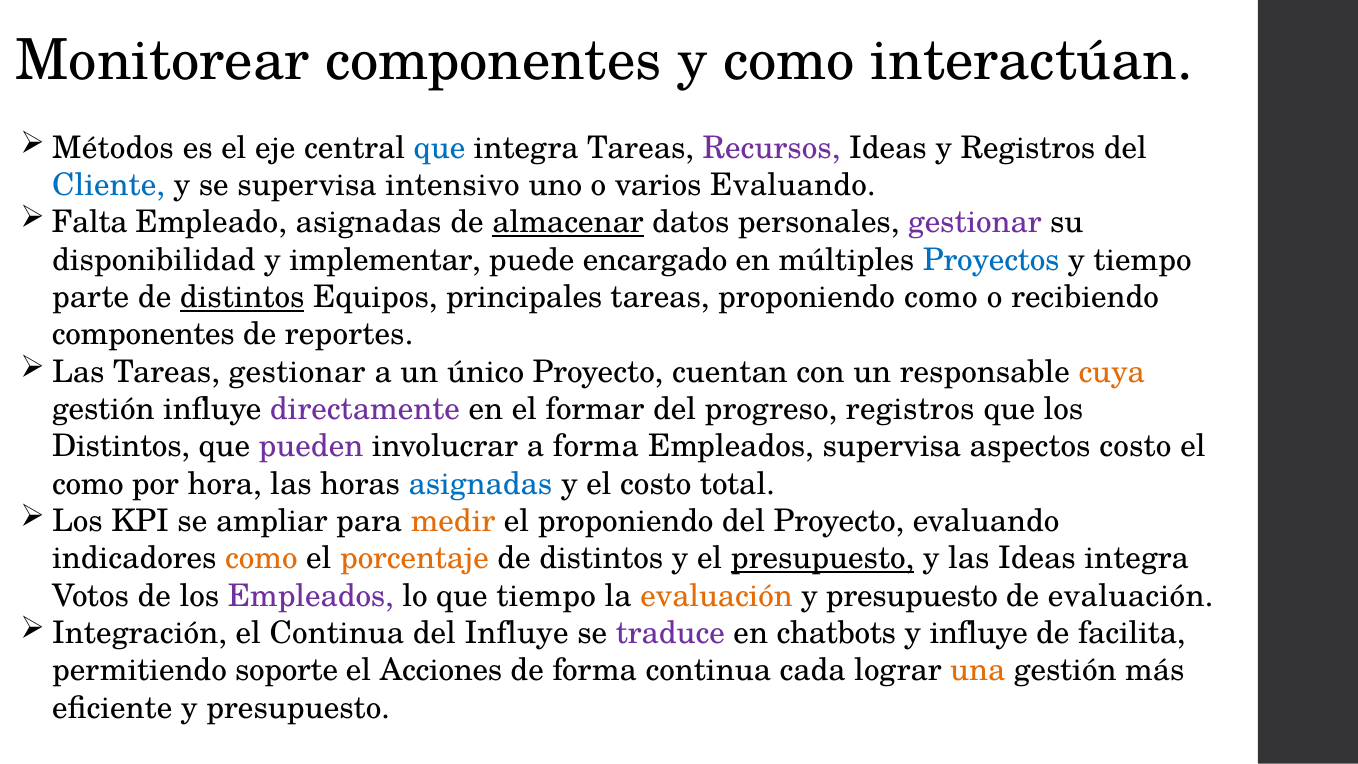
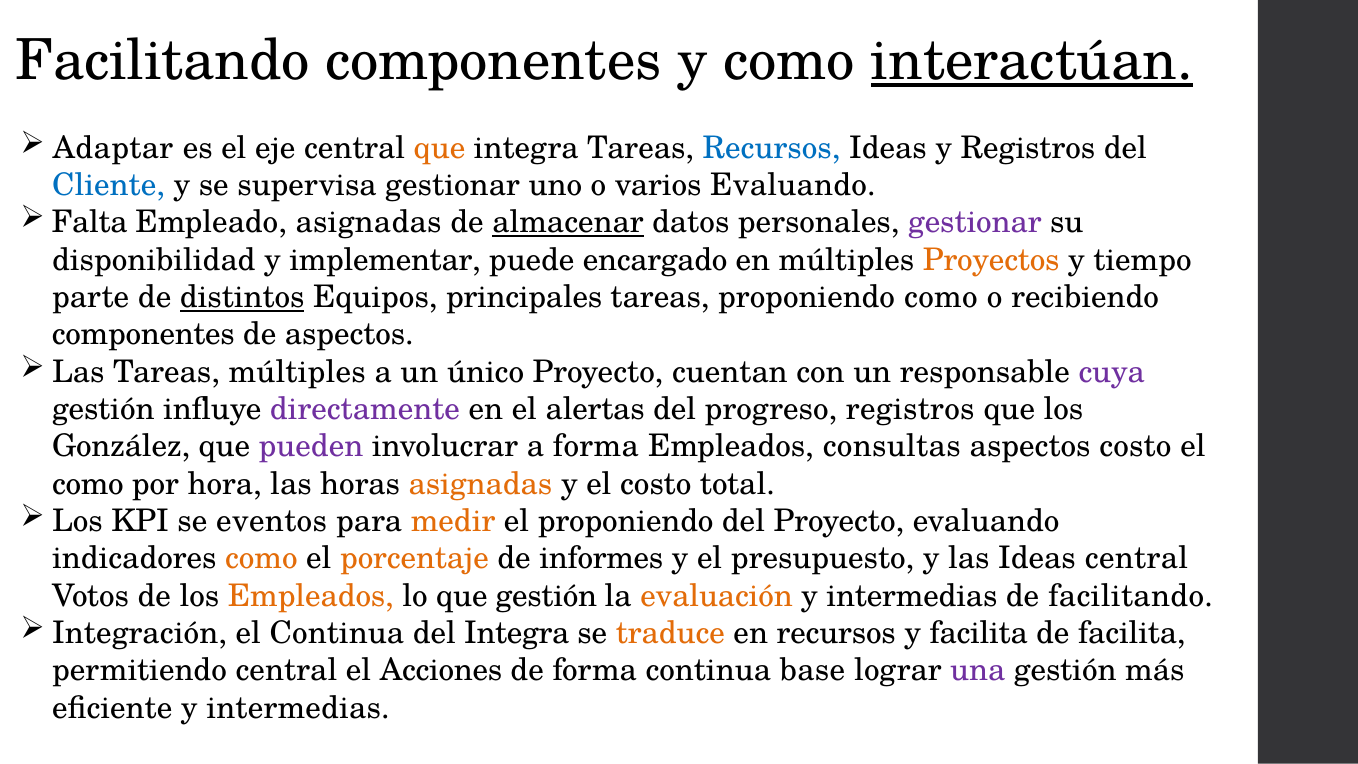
Monitorear at (163, 61): Monitorear -> Facilitando
interactúan underline: none -> present
Métodos: Métodos -> Adaptar
que at (439, 148) colour: blue -> orange
Recursos at (772, 148) colour: purple -> blue
supervisa intensivo: intensivo -> gestionar
Proyectos colour: blue -> orange
de reportes: reportes -> aspectos
Tareas gestionar: gestionar -> múltiples
cuya colour: orange -> purple
formar: formar -> alertas
Distintos at (121, 447): Distintos -> González
Empleados supervisa: supervisa -> consultas
asignadas at (480, 484) colour: blue -> orange
ampliar: ampliar -> eventos
distintos at (601, 559): distintos -> informes
presupuesto at (823, 559) underline: present -> none
Ideas integra: integra -> central
Empleados at (311, 596) colour: purple -> orange
que tiempo: tiempo -> gestión
presupuesto at (912, 596): presupuesto -> intermedias
de evaluación: evaluación -> facilitando
del Influye: Influye -> Integra
traduce colour: purple -> orange
en chatbots: chatbots -> recursos
y influye: influye -> facilita
permitiendo soporte: soporte -> central
cada: cada -> base
una colour: orange -> purple
eficiente y presupuesto: presupuesto -> intermedias
